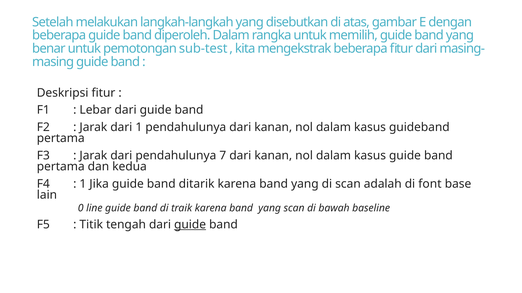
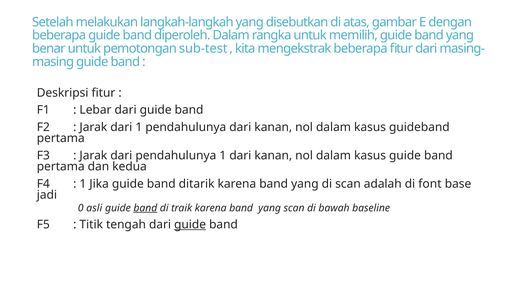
pendahulunya 7: 7 -> 1
lain: lain -> jadi
line: line -> asli
band at (145, 208) underline: none -> present
